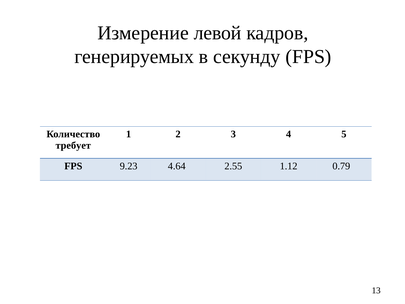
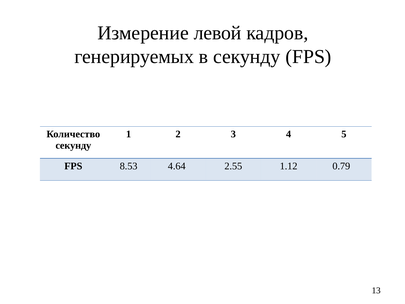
требует at (73, 145): требует -> секунду
9.23: 9.23 -> 8.53
